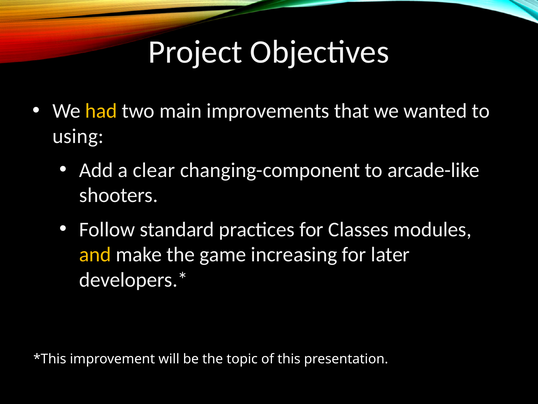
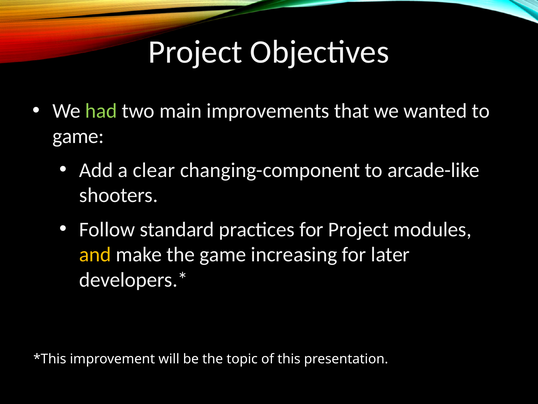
had colour: yellow -> light green
using at (78, 136): using -> game
for Classes: Classes -> Project
